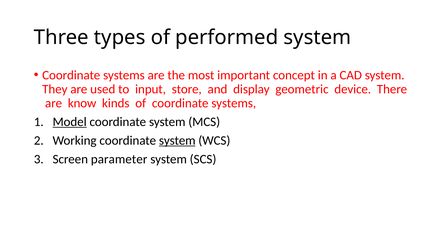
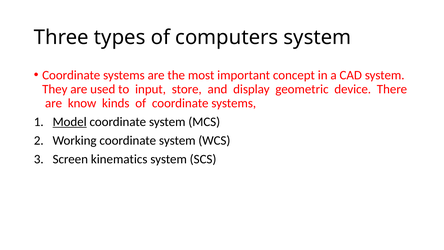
performed: performed -> computers
system at (177, 140) underline: present -> none
parameter: parameter -> kinematics
